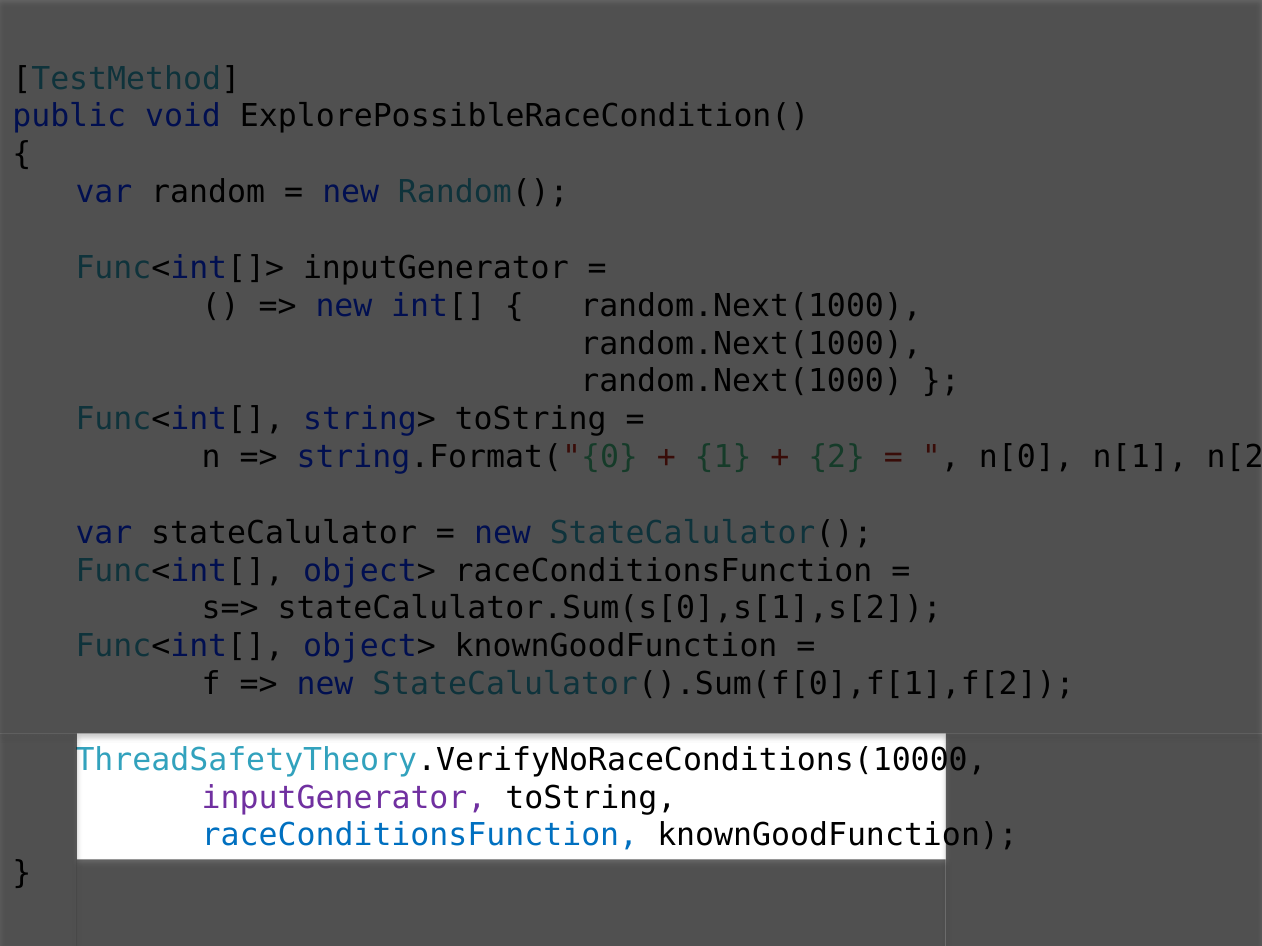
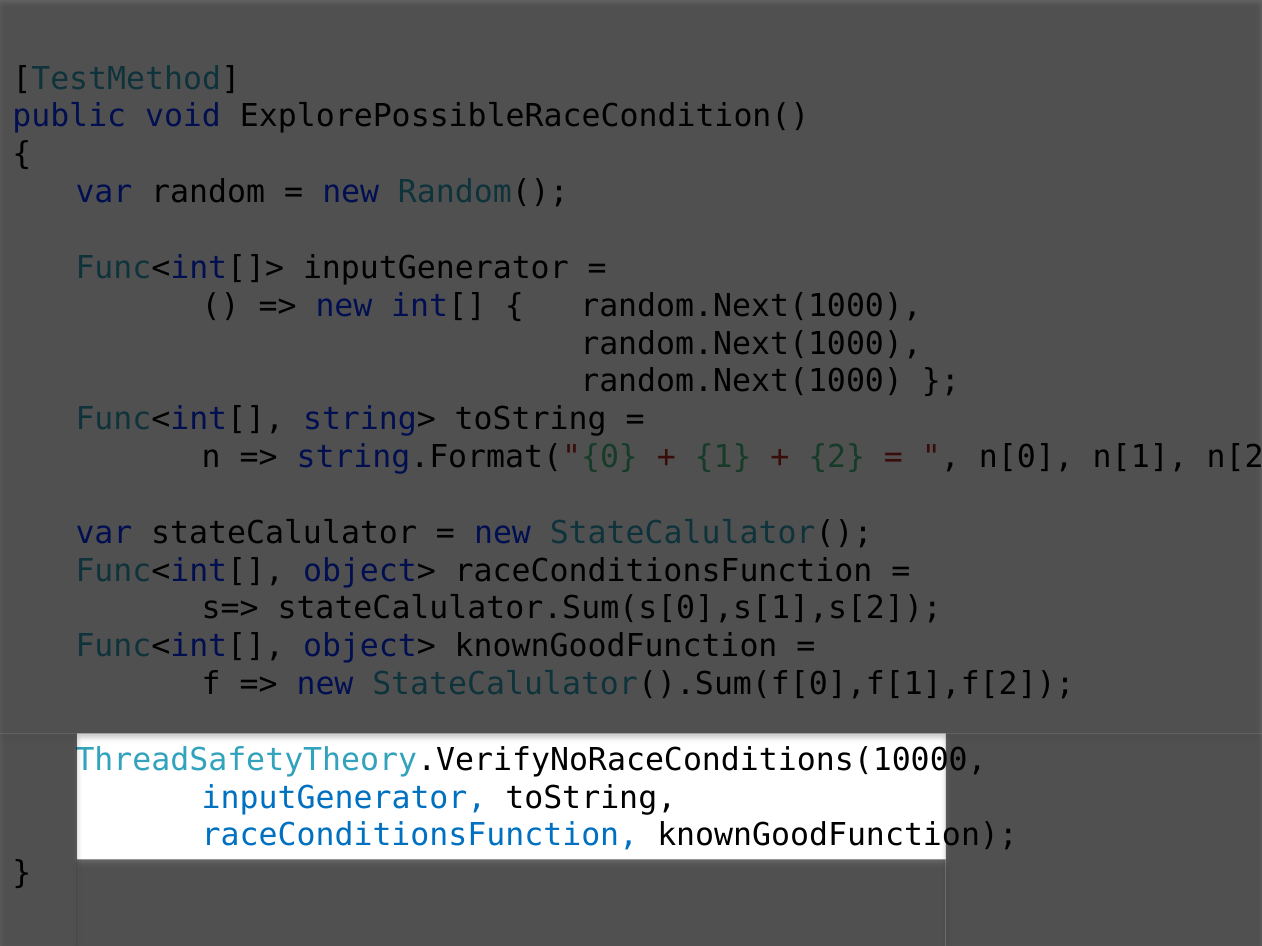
inputGenerator at (344, 798) colour: purple -> blue
